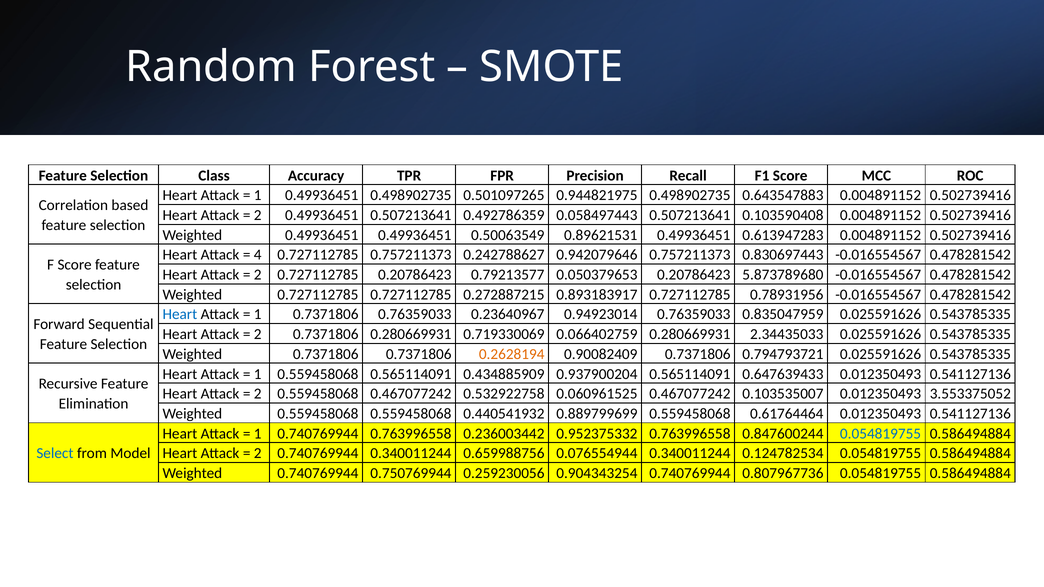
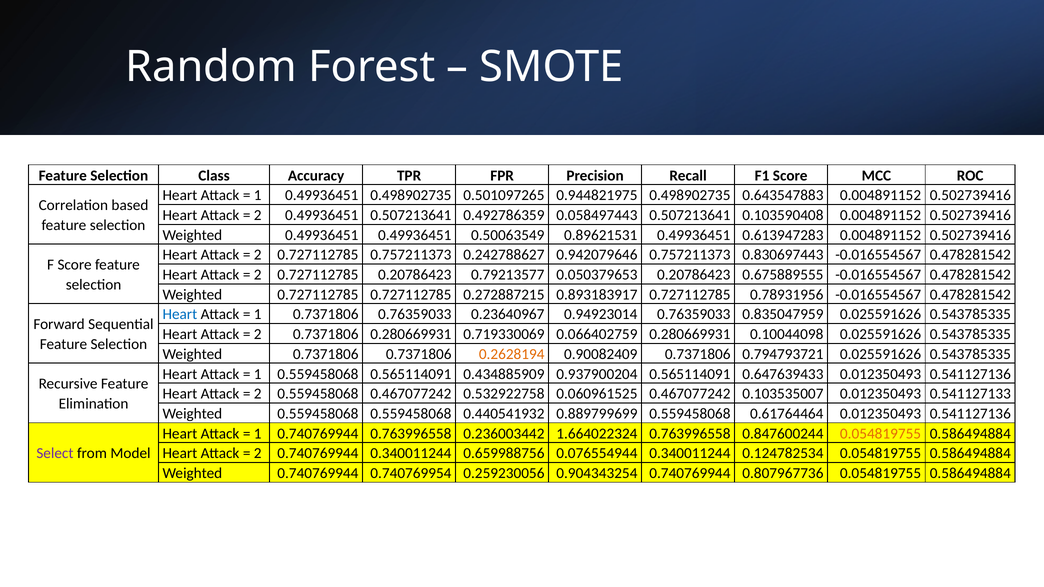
4 at (258, 255): 4 -> 2
5.873789680: 5.873789680 -> 0.675889555
2.34435033: 2.34435033 -> 0.10044098
3.553375052: 3.553375052 -> 0.541127133
0.952375332: 0.952375332 -> 1.664022324
0.054819755 at (881, 434) colour: blue -> orange
Select colour: blue -> purple
0.750769944: 0.750769944 -> 0.740769954
